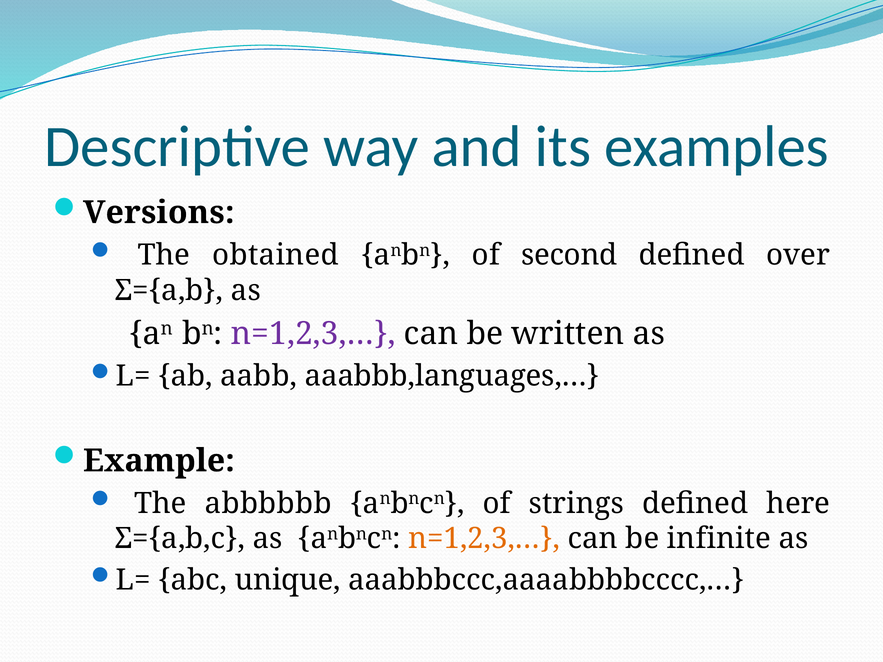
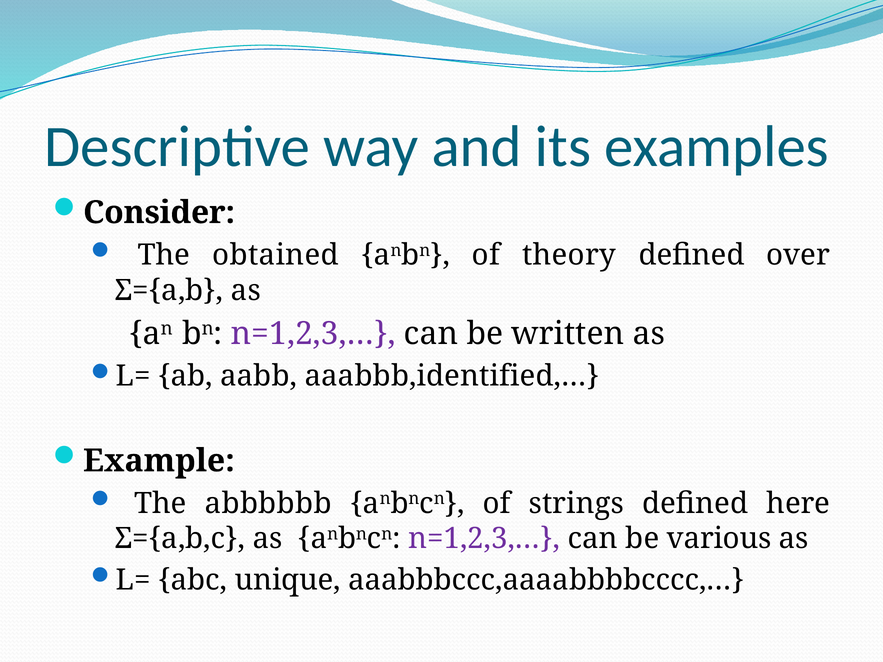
Versions: Versions -> Consider
second: second -> theory
aaabbb,languages,…: aaabbb,languages,… -> aaabbb,identified,…
n=1,2,3,… at (484, 539) colour: orange -> purple
infinite: infinite -> various
